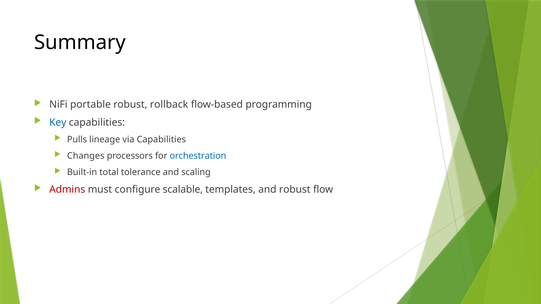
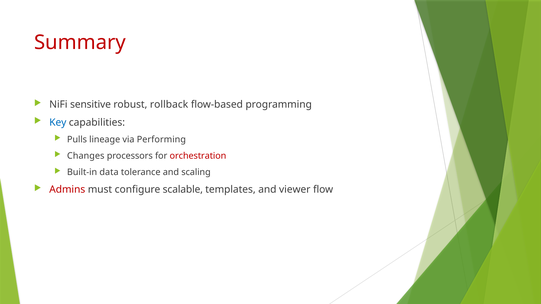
Summary colour: black -> red
portable: portable -> sensitive
via Capabilities: Capabilities -> Performing
orchestration colour: blue -> red
total: total -> data
and robust: robust -> viewer
